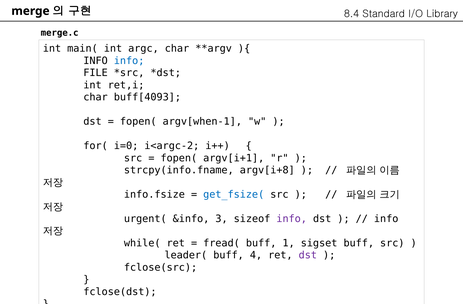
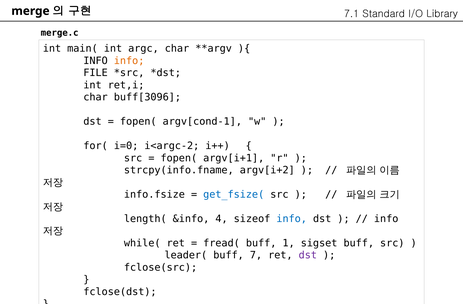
8.4: 8.4 -> 7.1
info at (129, 61) colour: blue -> orange
buff[4093: buff[4093 -> buff[3096
argv[when-1: argv[when-1 -> argv[cond-1
argv[i+8: argv[i+8 -> argv[i+2
urgent(: urgent( -> length(
3: 3 -> 4
info at (292, 219) colour: purple -> blue
4: 4 -> 7
